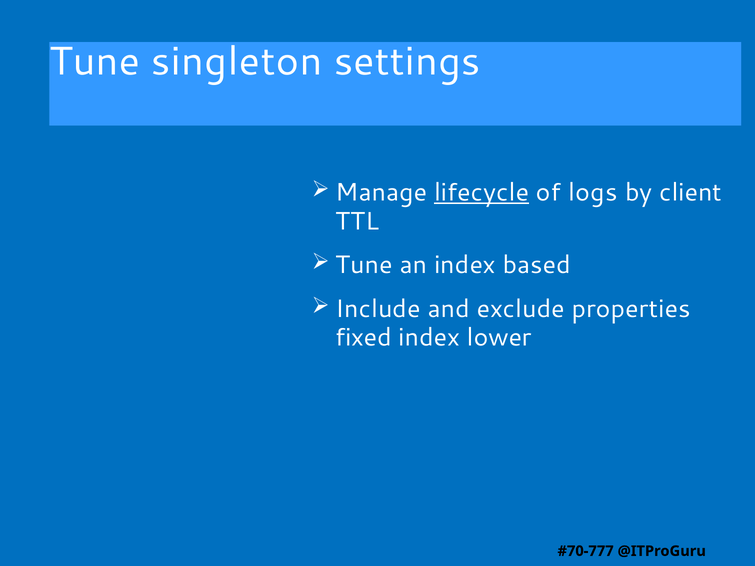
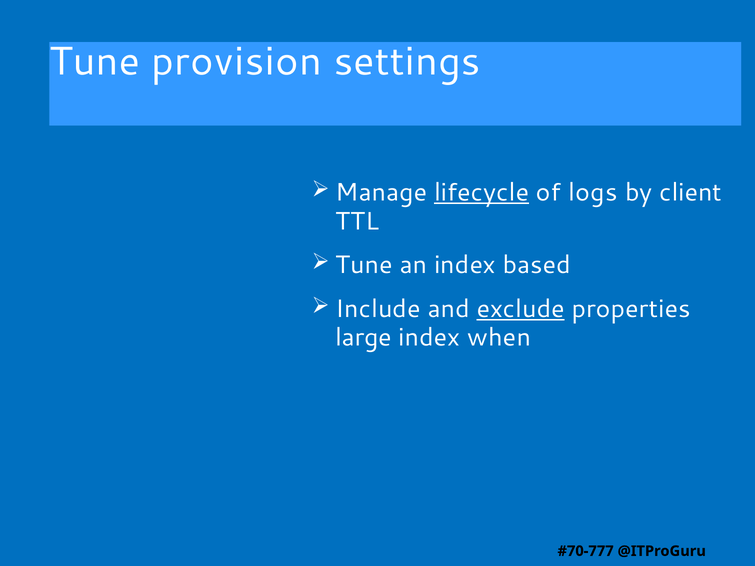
singleton: singleton -> provision
exclude underline: none -> present
fixed: fixed -> large
lower: lower -> when
